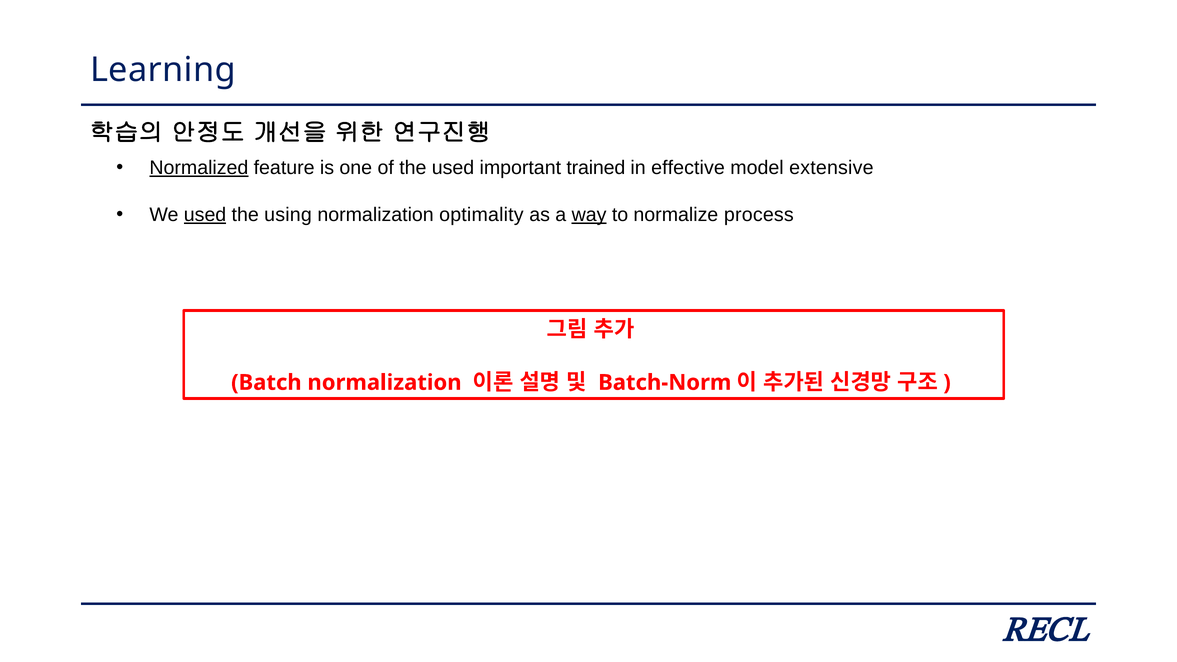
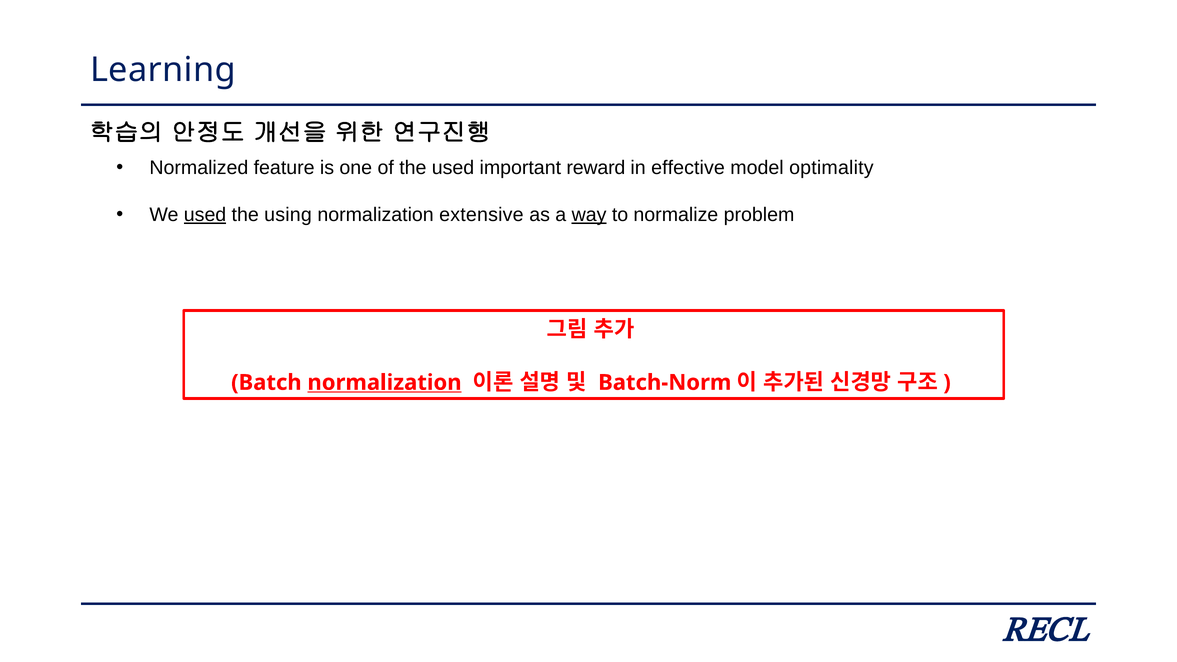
Normalized underline: present -> none
trained: trained -> reward
extensive: extensive -> optimality
optimality: optimality -> extensive
process: process -> problem
normalization at (385, 383) underline: none -> present
